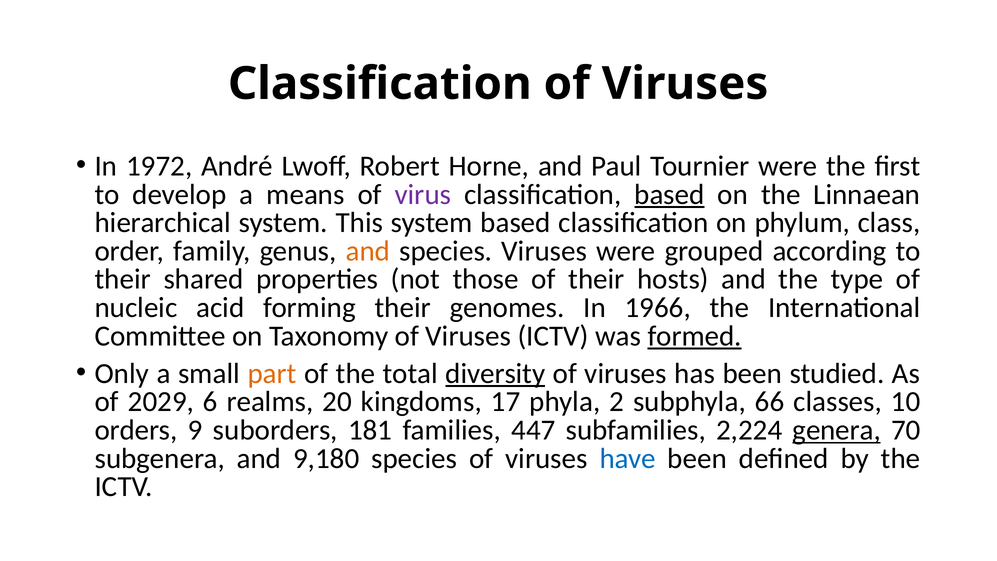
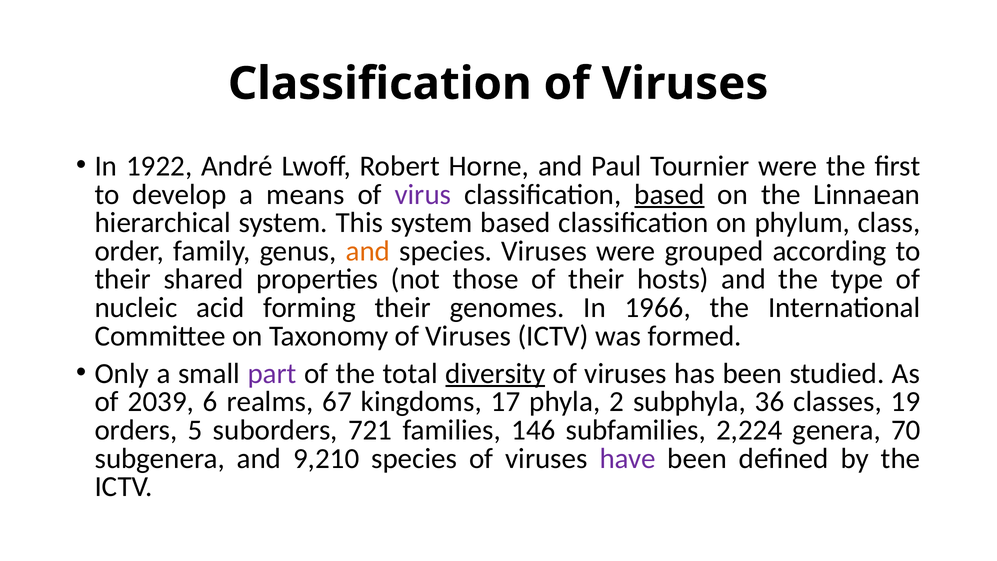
1972: 1972 -> 1922
formed underline: present -> none
part colour: orange -> purple
2029: 2029 -> 2039
20: 20 -> 67
66: 66 -> 36
10: 10 -> 19
9: 9 -> 5
181: 181 -> 721
447: 447 -> 146
genera underline: present -> none
9,180: 9,180 -> 9,210
have colour: blue -> purple
